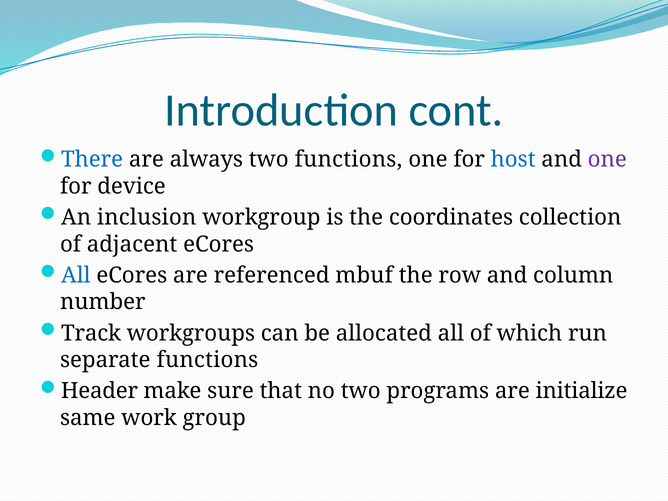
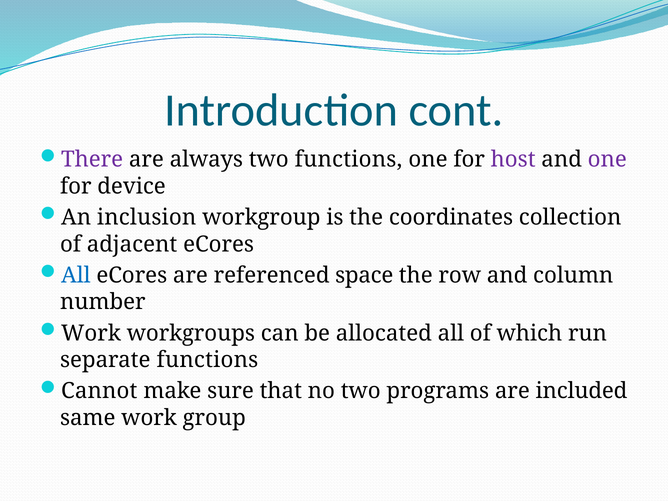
There colour: blue -> purple
host colour: blue -> purple
mbuf: mbuf -> space
Track at (91, 333): Track -> Work
Header: Header -> Cannot
initialize: initialize -> included
